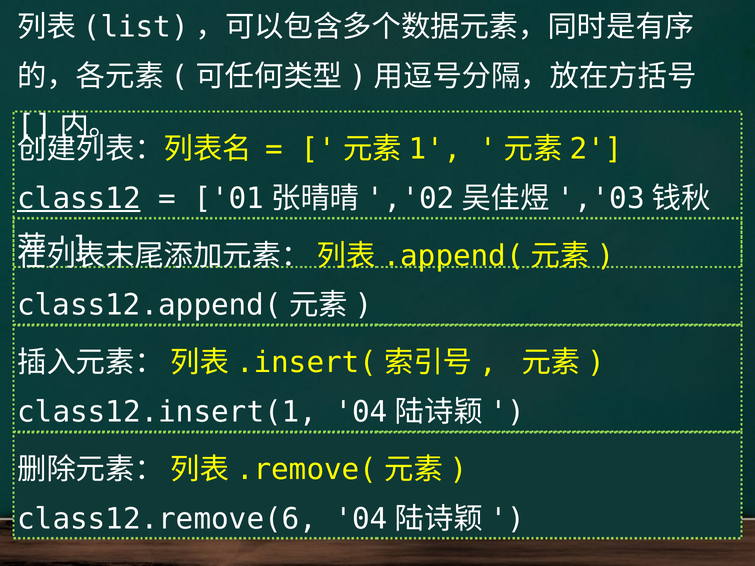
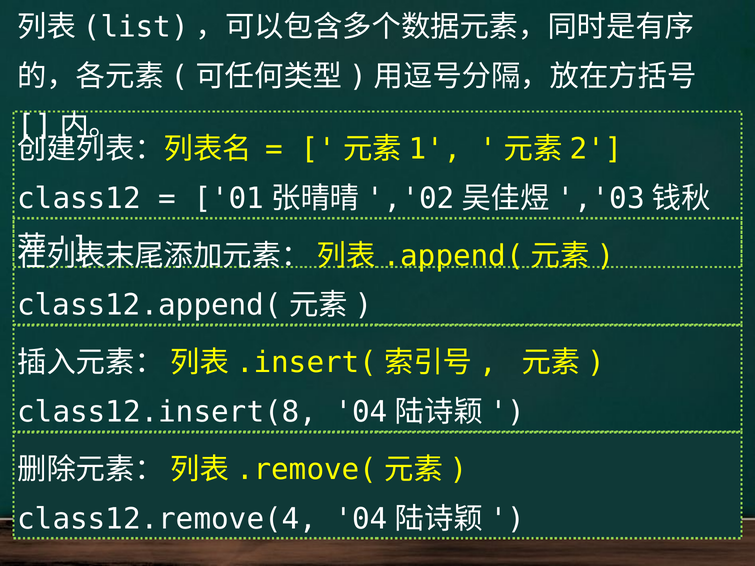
class12 underline: present -> none
class12.insert(1: class12.insert(1 -> class12.insert(8
class12.remove(6: class12.remove(6 -> class12.remove(4
